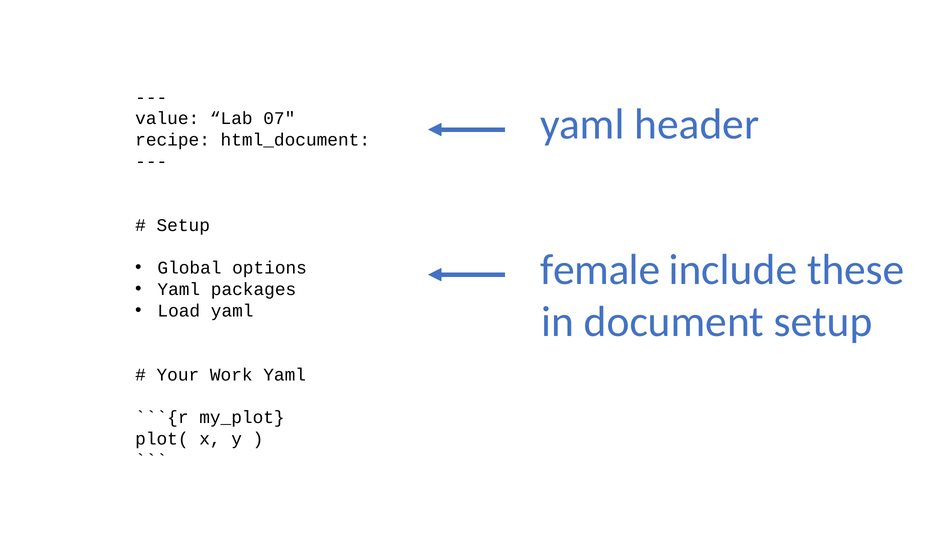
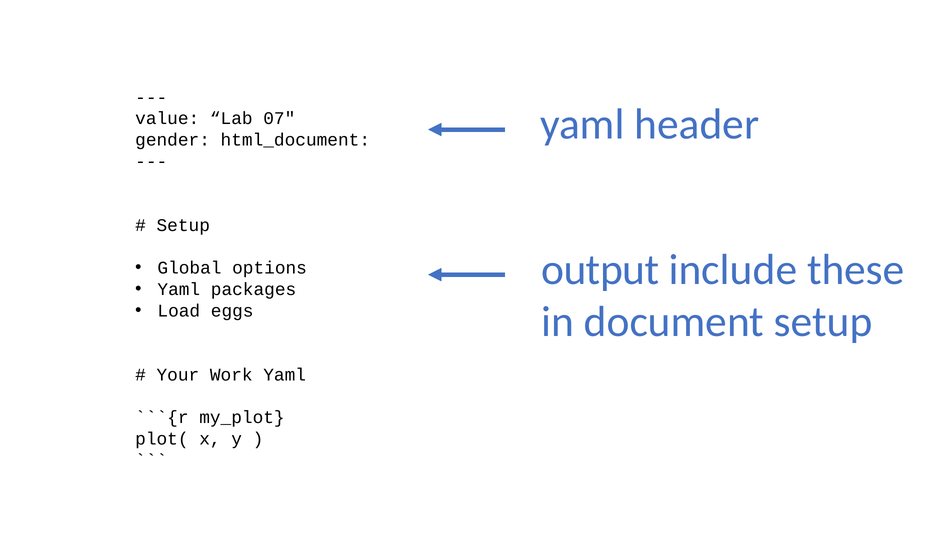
recipe: recipe -> gender
female: female -> output
Load yaml: yaml -> eggs
